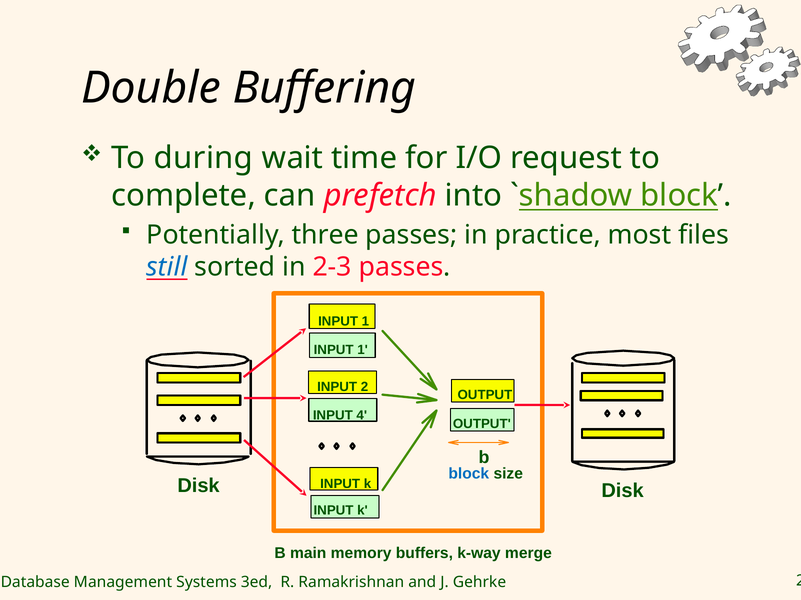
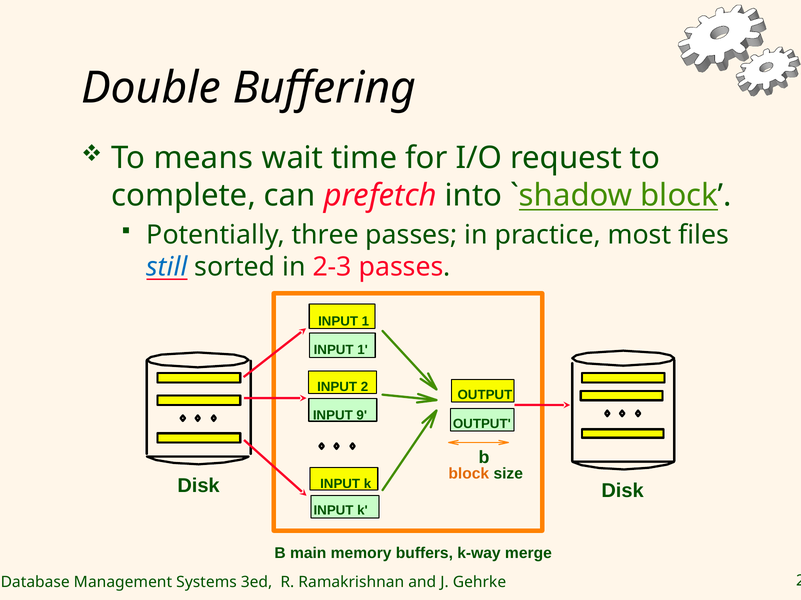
during: during -> means
4: 4 -> 9
block at (469, 474) colour: blue -> orange
